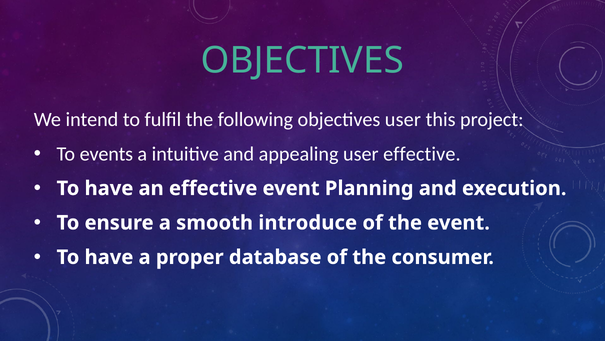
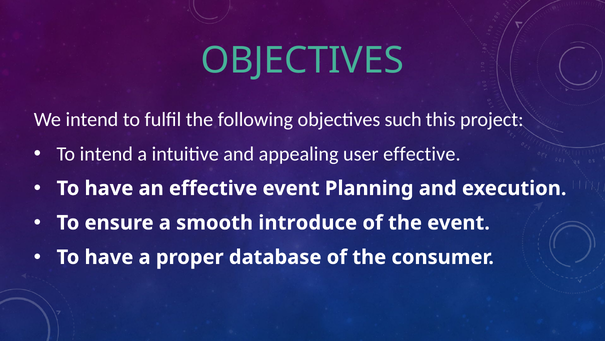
objectives user: user -> such
To events: events -> intend
